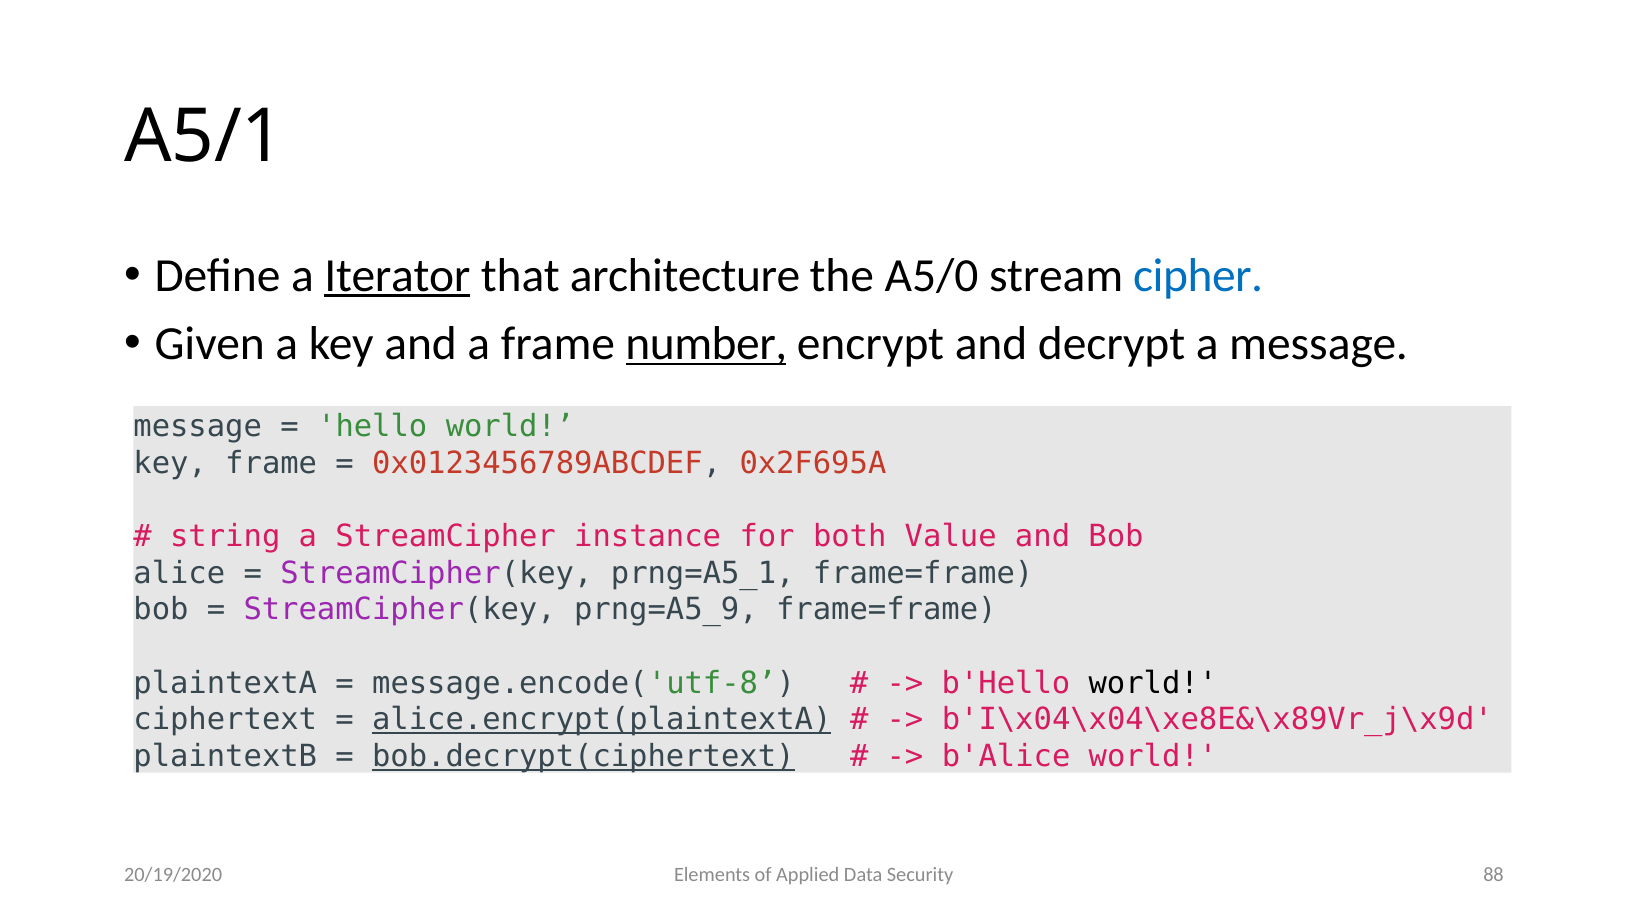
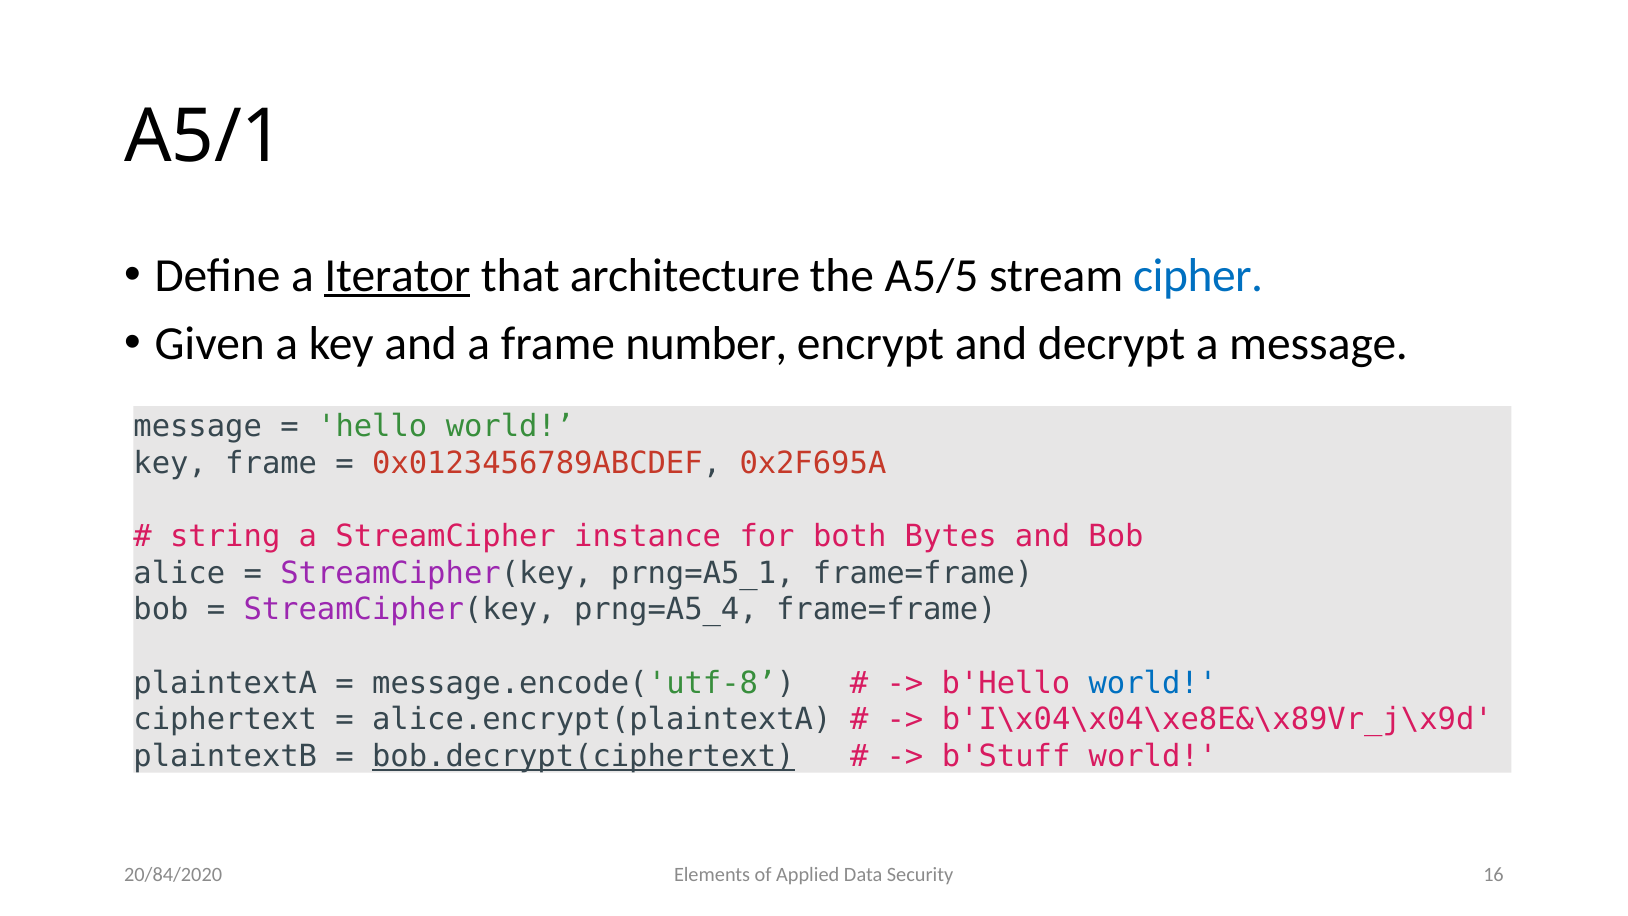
A5/0: A5/0 -> A5/5
number underline: present -> none
Value: Value -> Bytes
prng=A5_9: prng=A5_9 -> prng=A5_4
world at (1153, 683) colour: black -> blue
alice.encrypt(plaintextA underline: present -> none
b'Alice: b'Alice -> b'Stuff
88: 88 -> 16
20/19/2020: 20/19/2020 -> 20/84/2020
